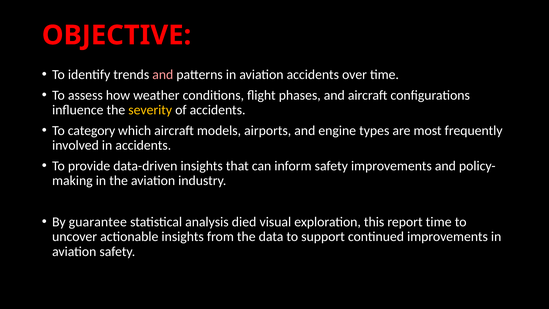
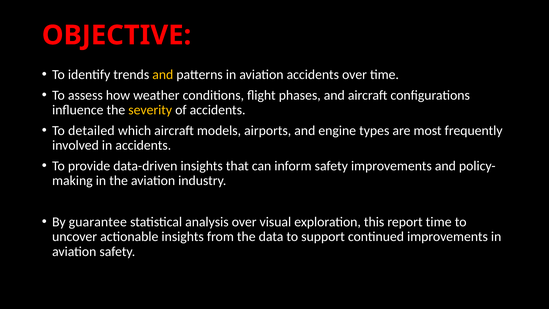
and at (163, 75) colour: pink -> yellow
category: category -> detailed
analysis died: died -> over
